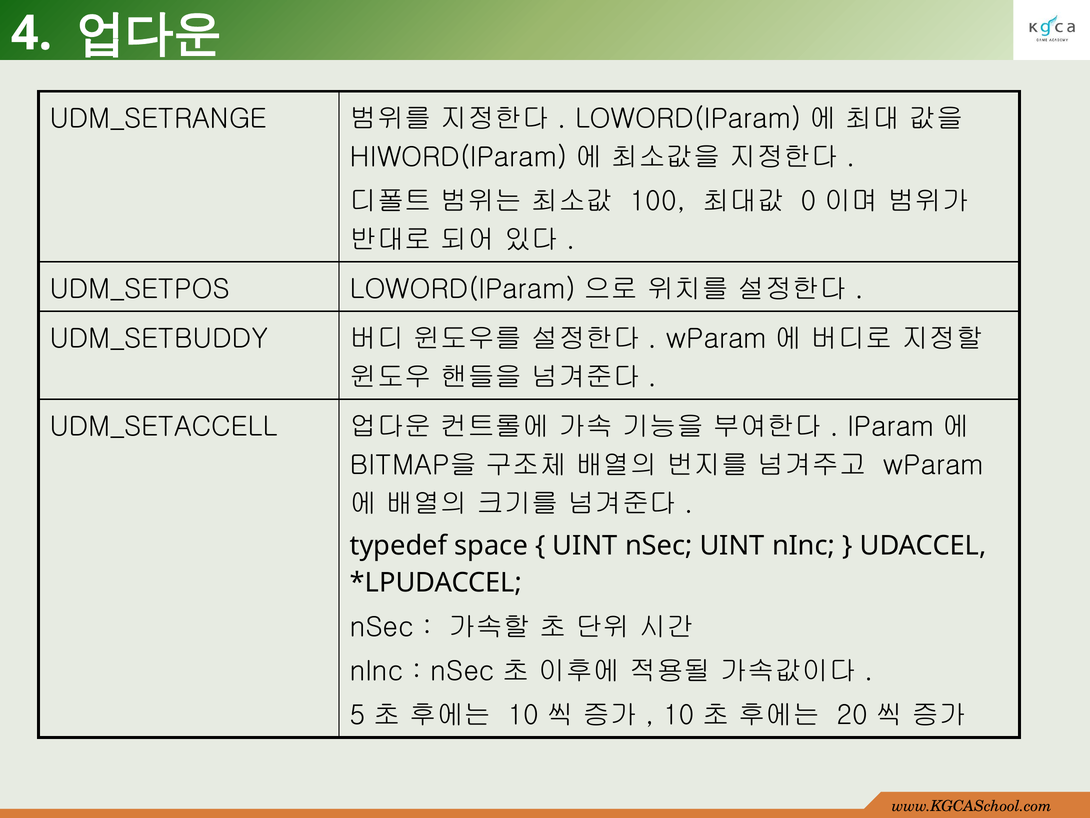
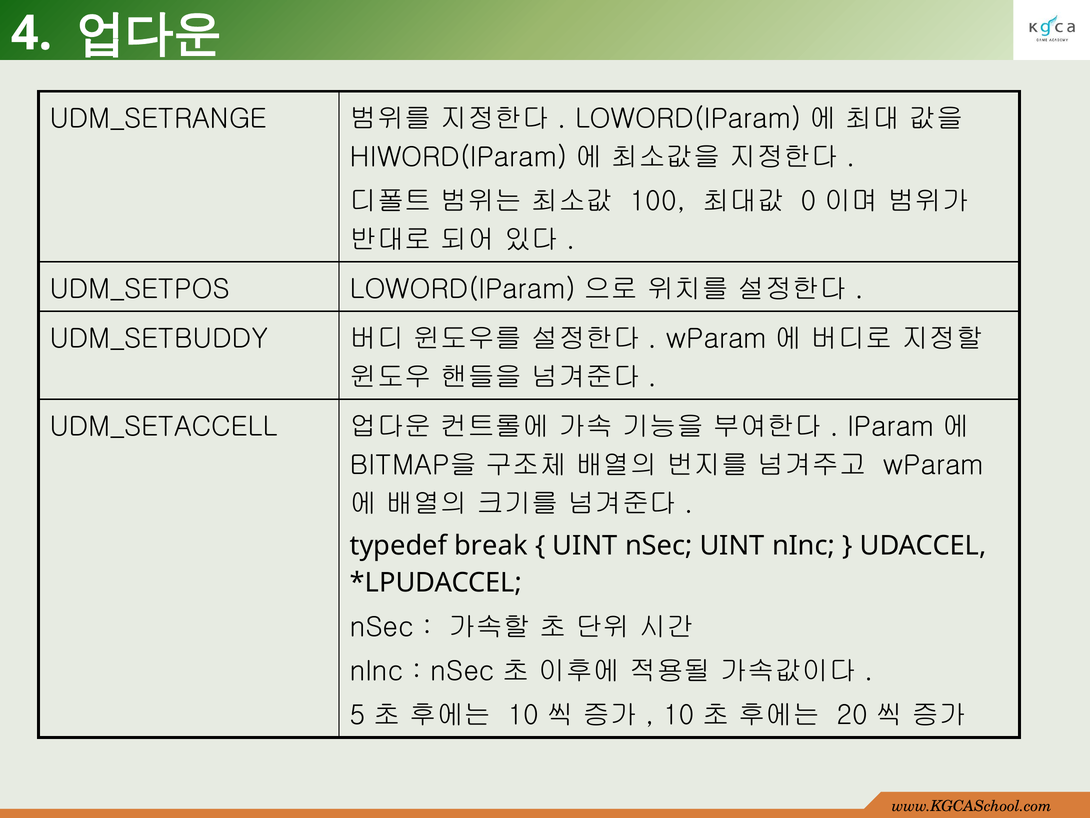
space: space -> break
